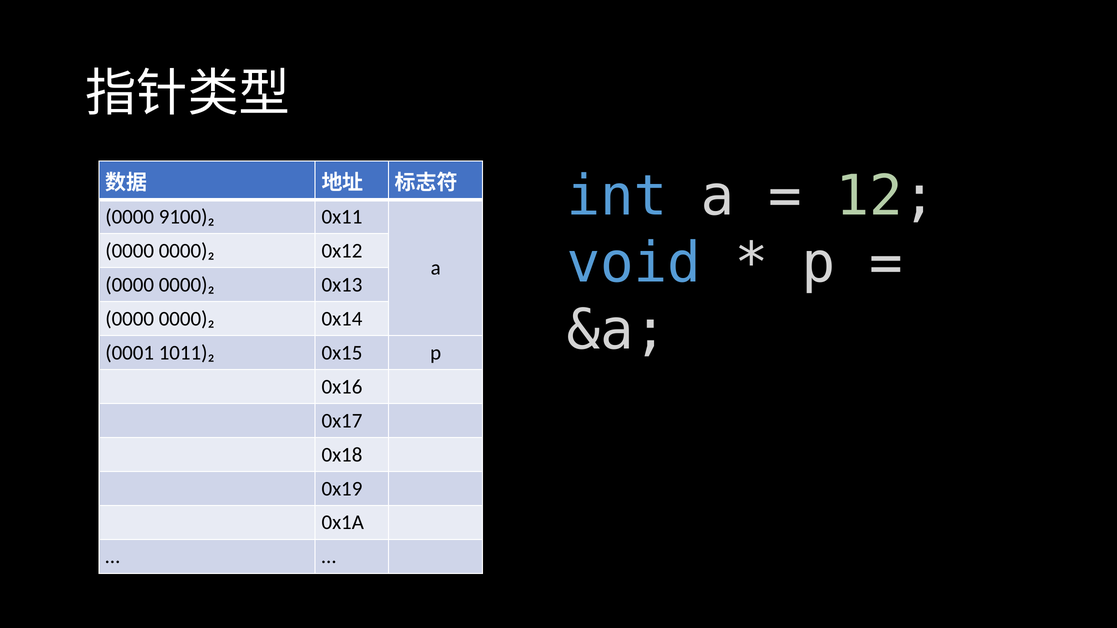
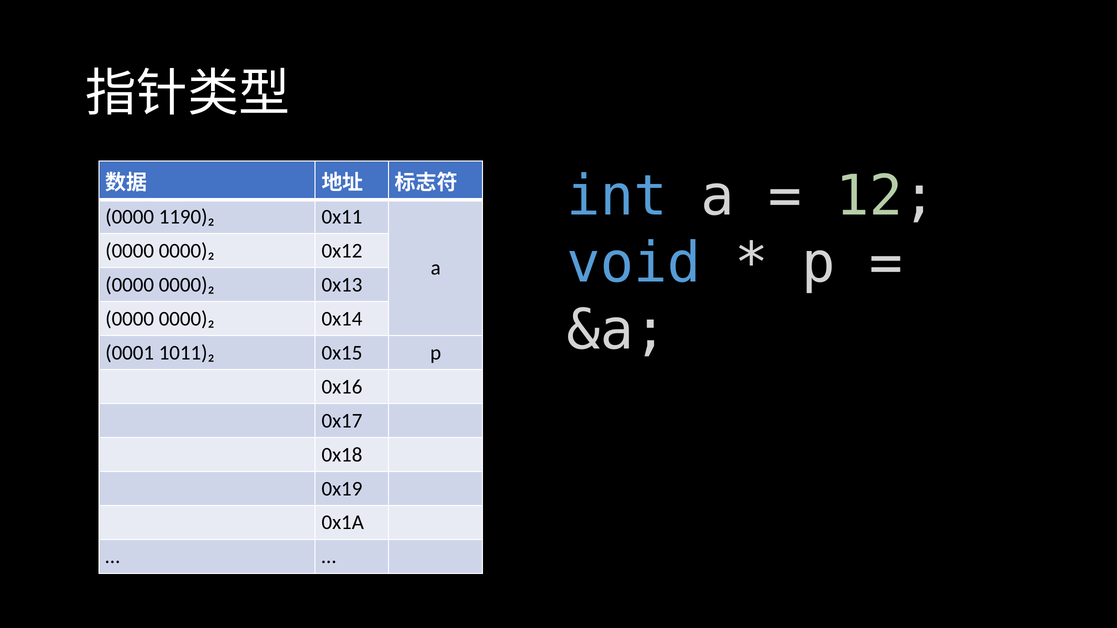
9100)₂: 9100)₂ -> 1190)₂
